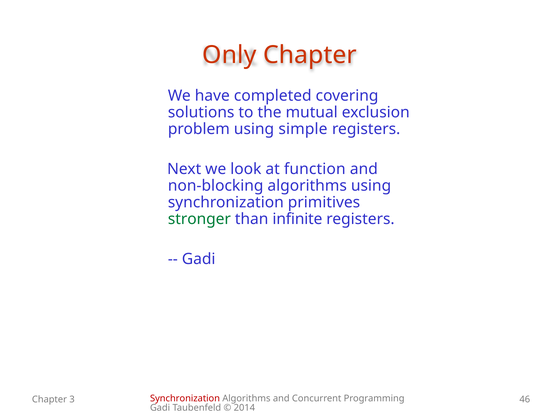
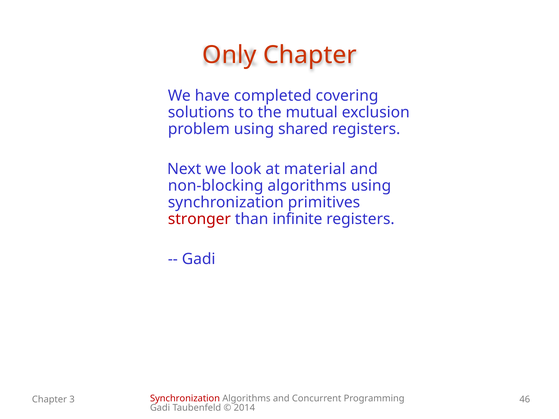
simple: simple -> shared
function: function -> material
stronger colour: green -> red
